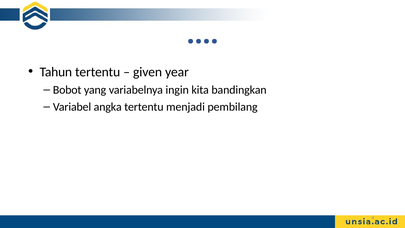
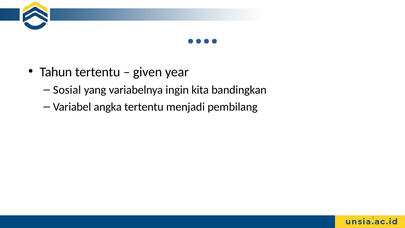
Bobot: Bobot -> Sosial
